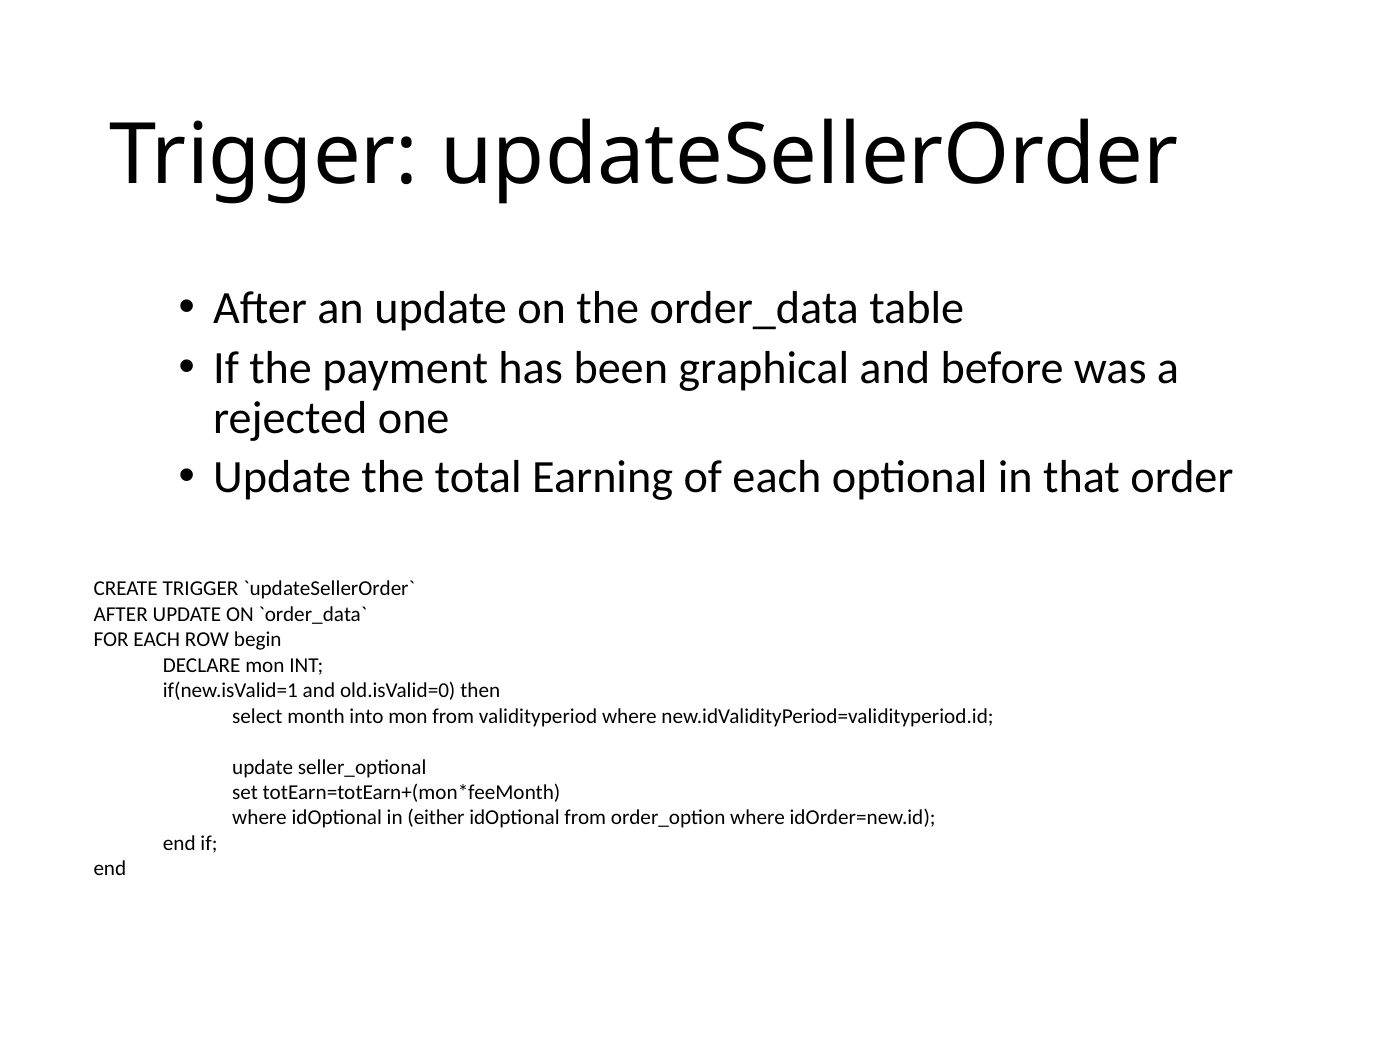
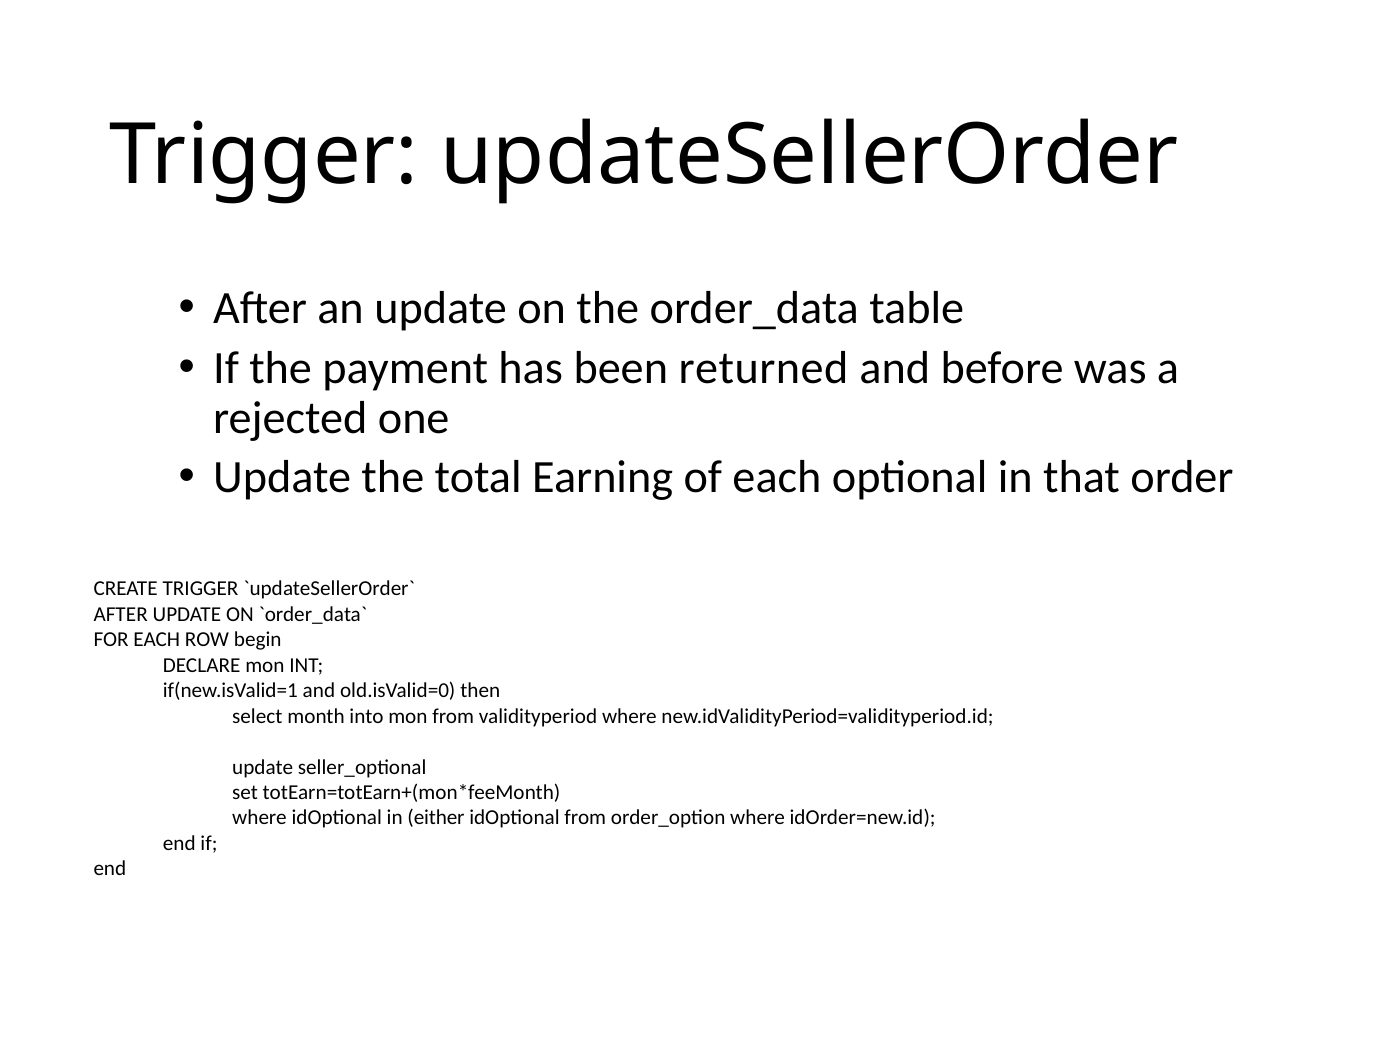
graphical: graphical -> returned
